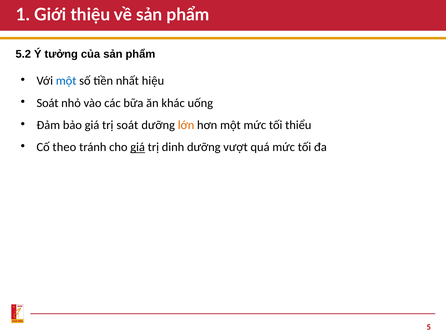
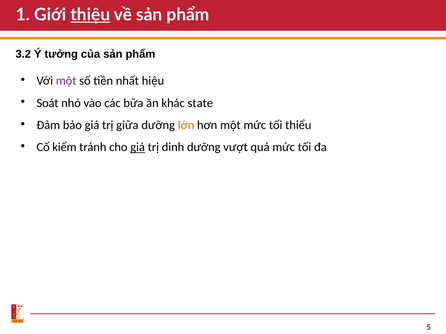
thiệu underline: none -> present
5.2: 5.2 -> 3.2
một at (66, 81) colour: blue -> purple
uống: uống -> state
trị soát: soát -> giữa
theo: theo -> kiểm
